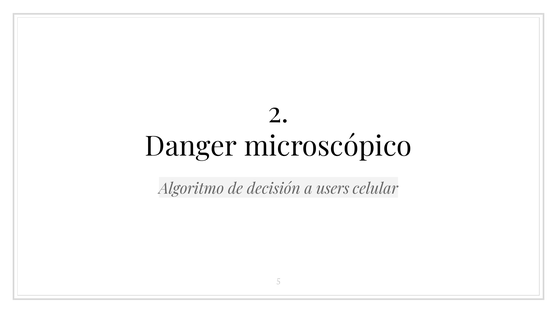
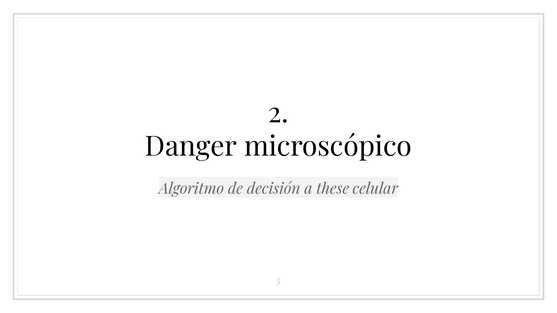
users: users -> these
